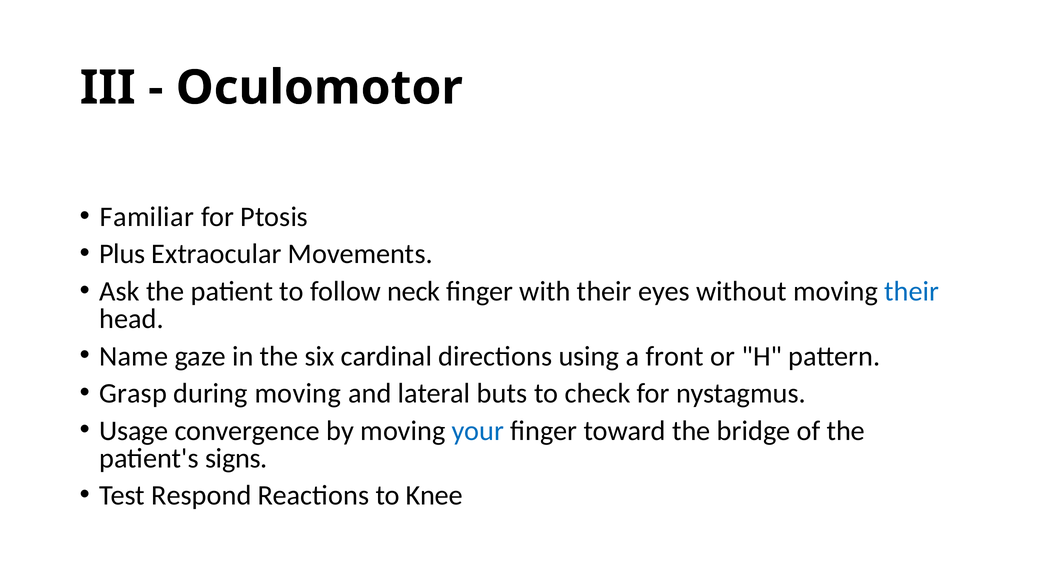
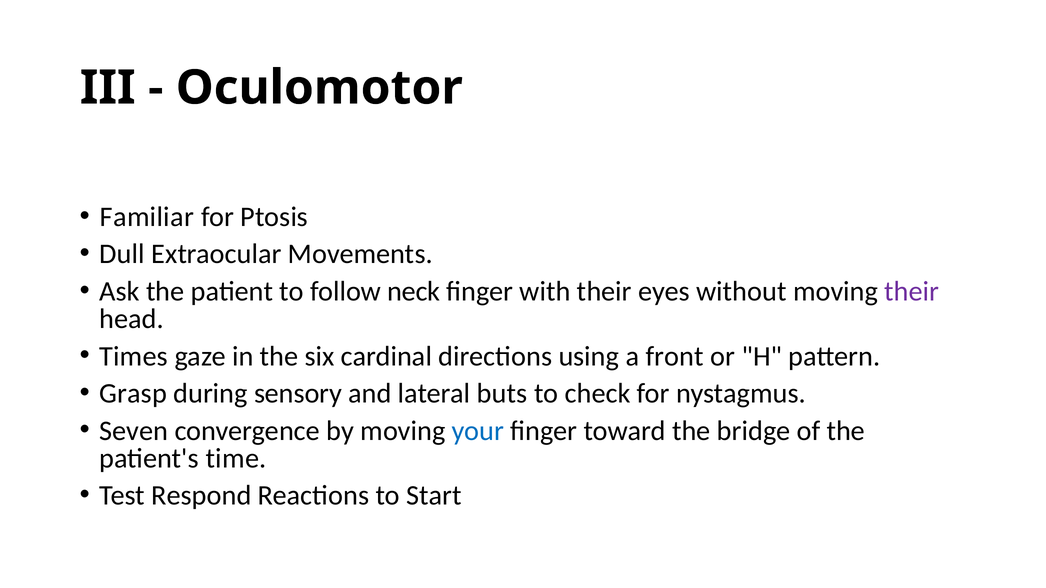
Plus: Plus -> Dull
their at (912, 292) colour: blue -> purple
Name: Name -> Times
during moving: moving -> sensory
Usage: Usage -> Seven
signs: signs -> time
Knee: Knee -> Start
